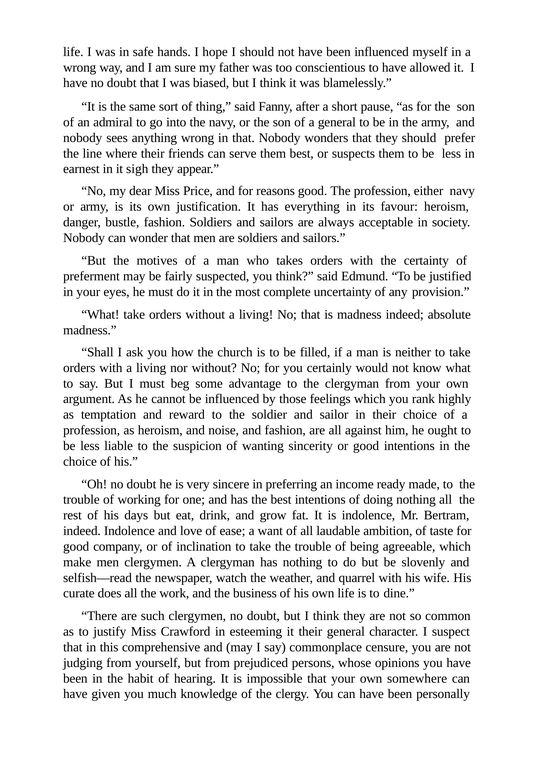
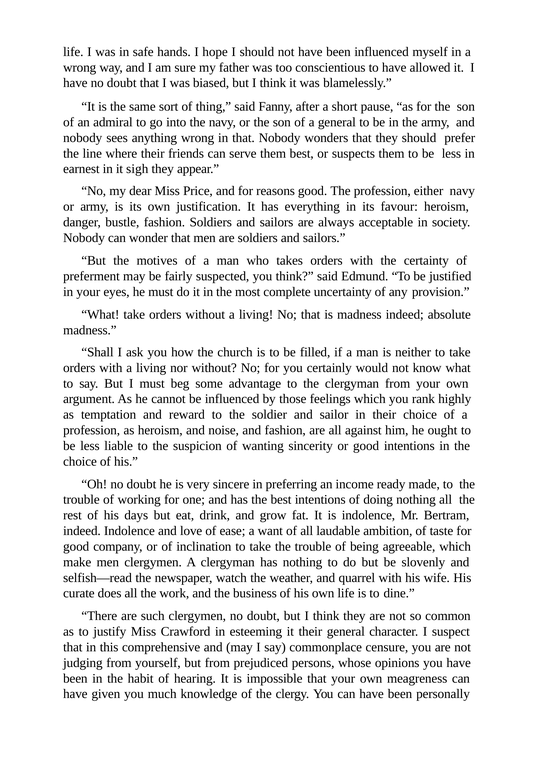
somewhere: somewhere -> meagreness
